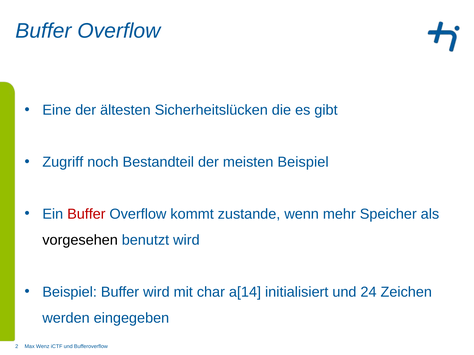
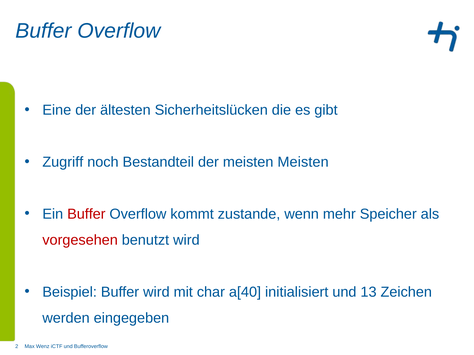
meisten Beispiel: Beispiel -> Meisten
vorgesehen colour: black -> red
a[14: a[14 -> a[40
24: 24 -> 13
